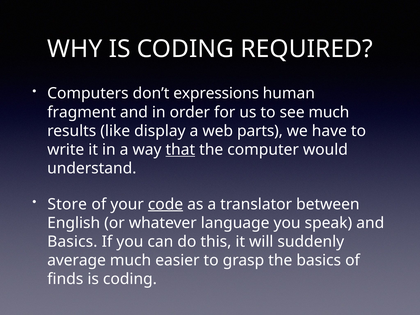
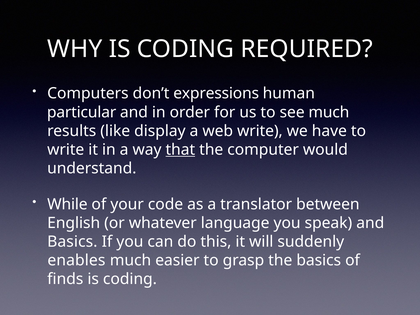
fragment: fragment -> particular
web parts: parts -> write
Store: Store -> While
code underline: present -> none
average: average -> enables
